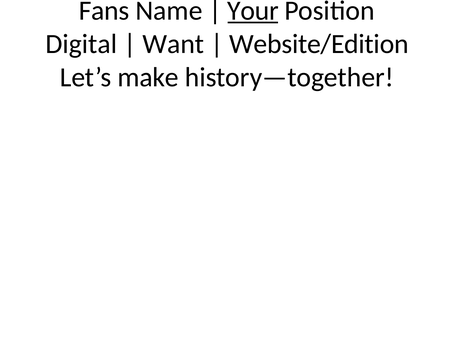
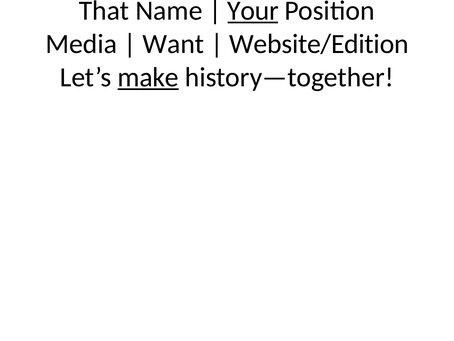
Fans: Fans -> That
Digital: Digital -> Media
make underline: none -> present
